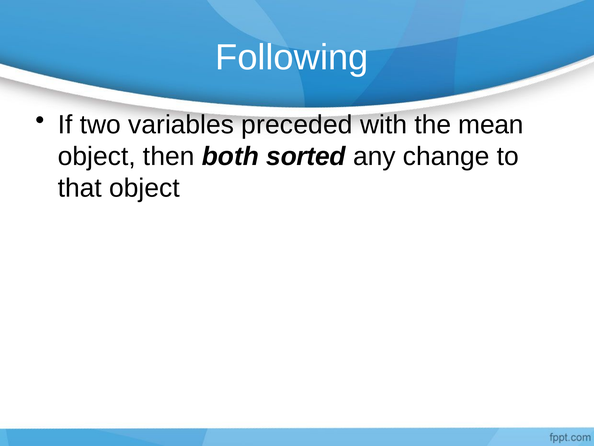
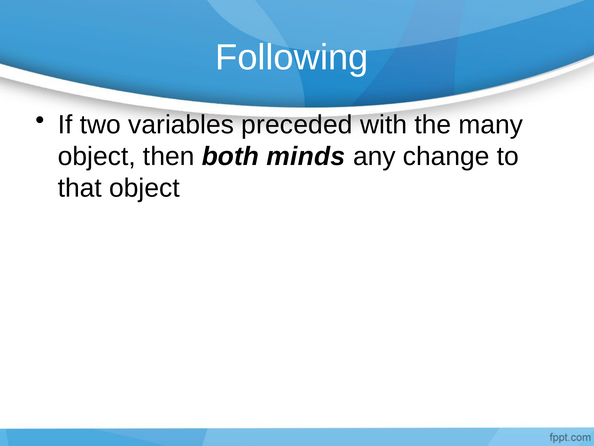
mean: mean -> many
sorted: sorted -> minds
